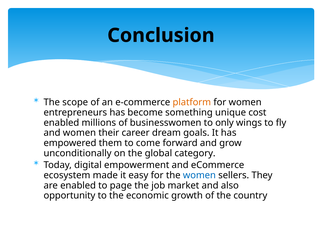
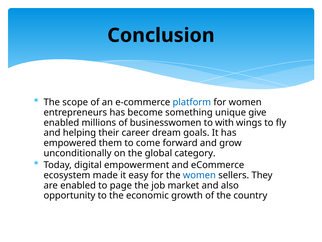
platform colour: orange -> blue
cost: cost -> give
only: only -> with
and women: women -> helping
